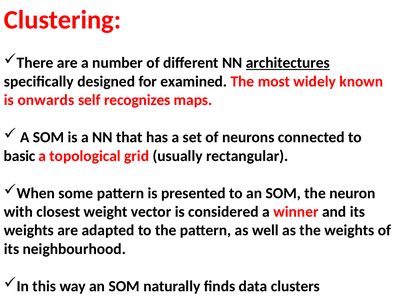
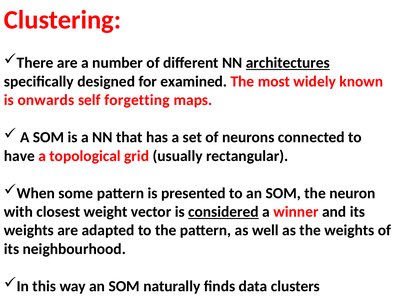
recognizes: recognizes -> forgetting
basic: basic -> have
considered underline: none -> present
